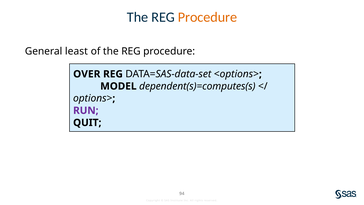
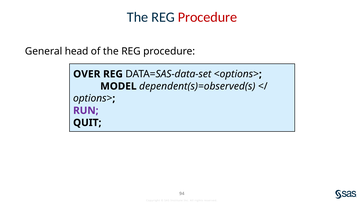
Procedure at (207, 17) colour: orange -> red
least: least -> head
dependent(s)=computes(s: dependent(s)=computes(s -> dependent(s)=observed(s
